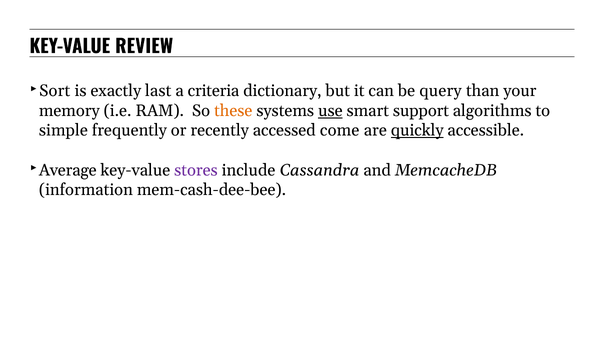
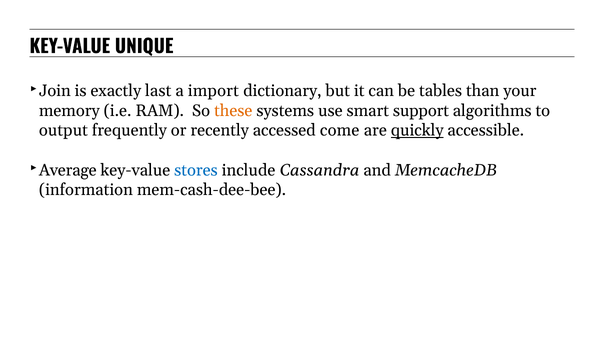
REVIEW: REVIEW -> UNIQUE
Sort: Sort -> Join
criteria: criteria -> import
query: query -> tables
use underline: present -> none
simple: simple -> output
stores colour: purple -> blue
